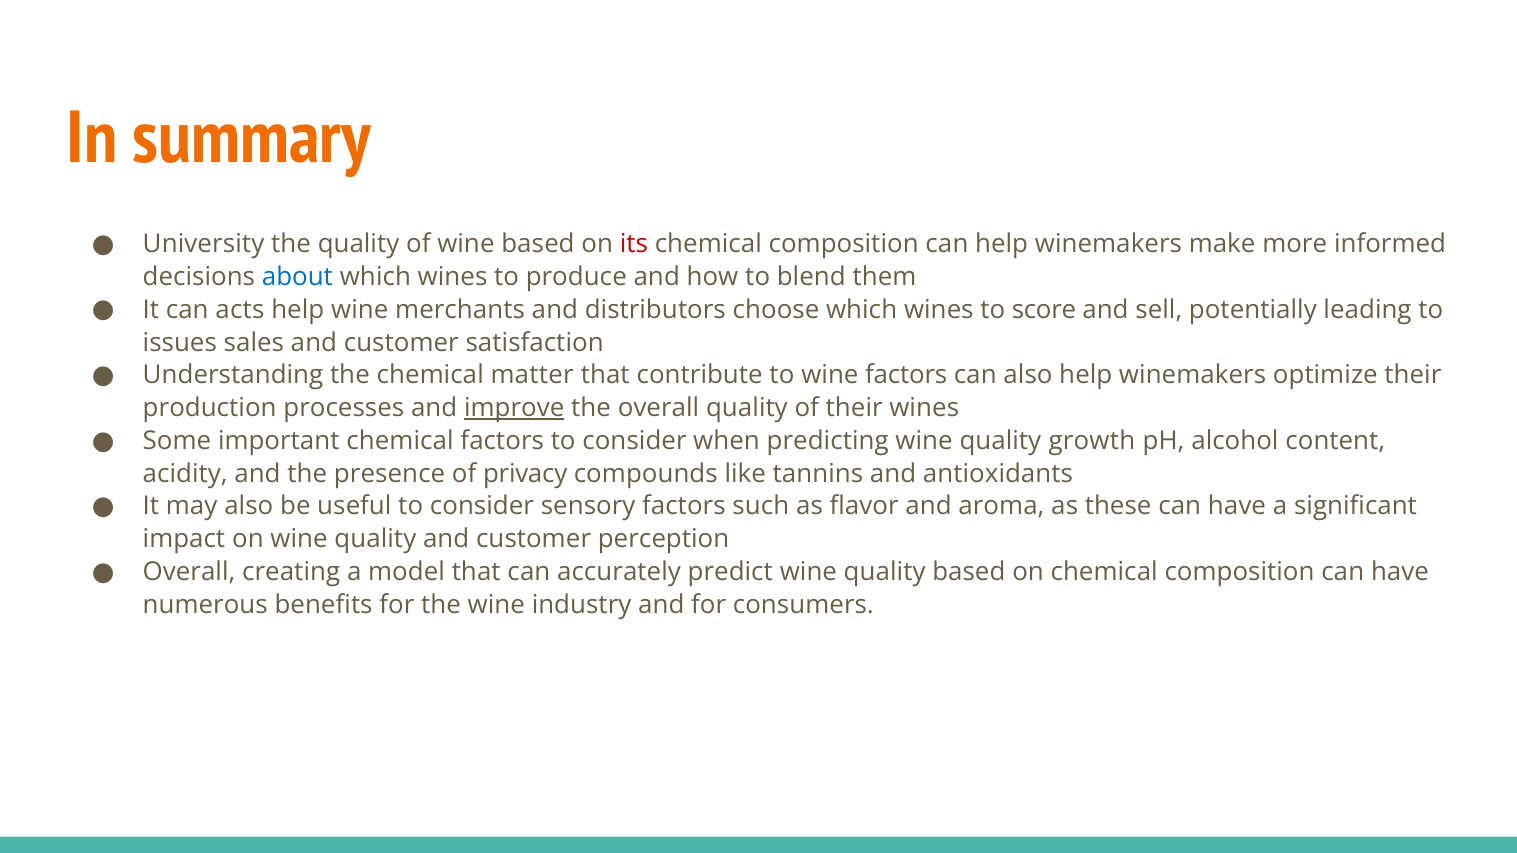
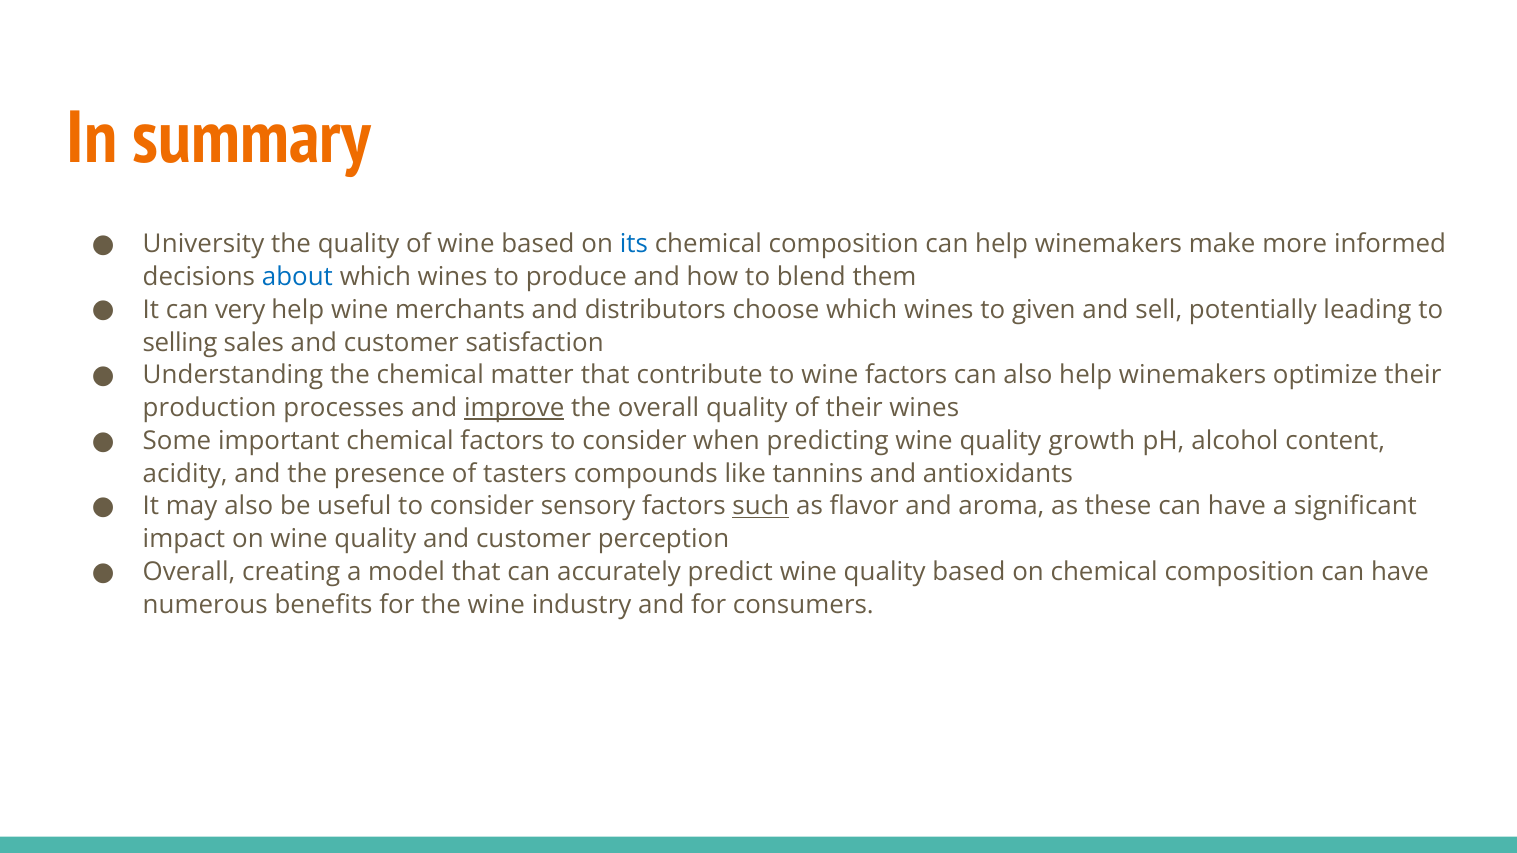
its colour: red -> blue
acts: acts -> very
score: score -> given
issues: issues -> selling
privacy: privacy -> tasters
such underline: none -> present
